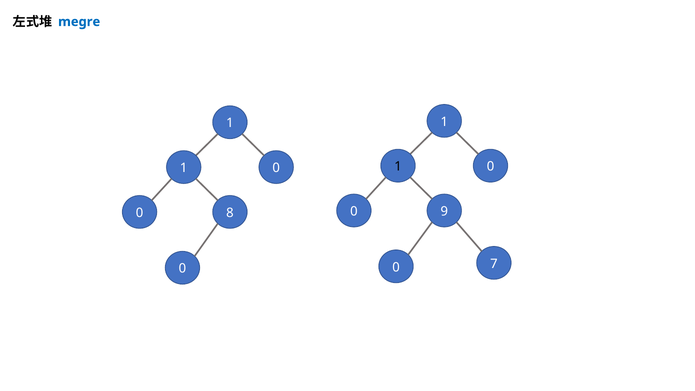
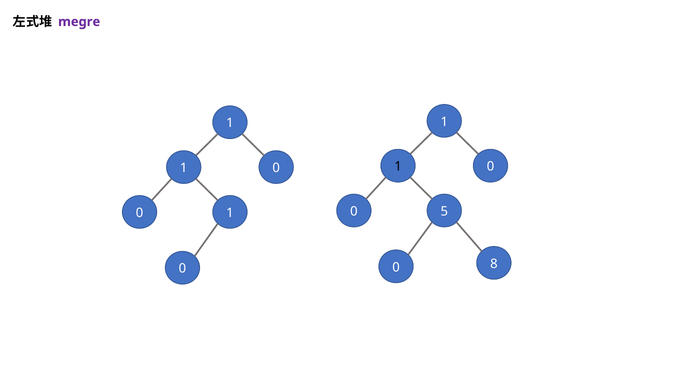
megre colour: blue -> purple
9: 9 -> 5
8 at (230, 213): 8 -> 1
7: 7 -> 8
